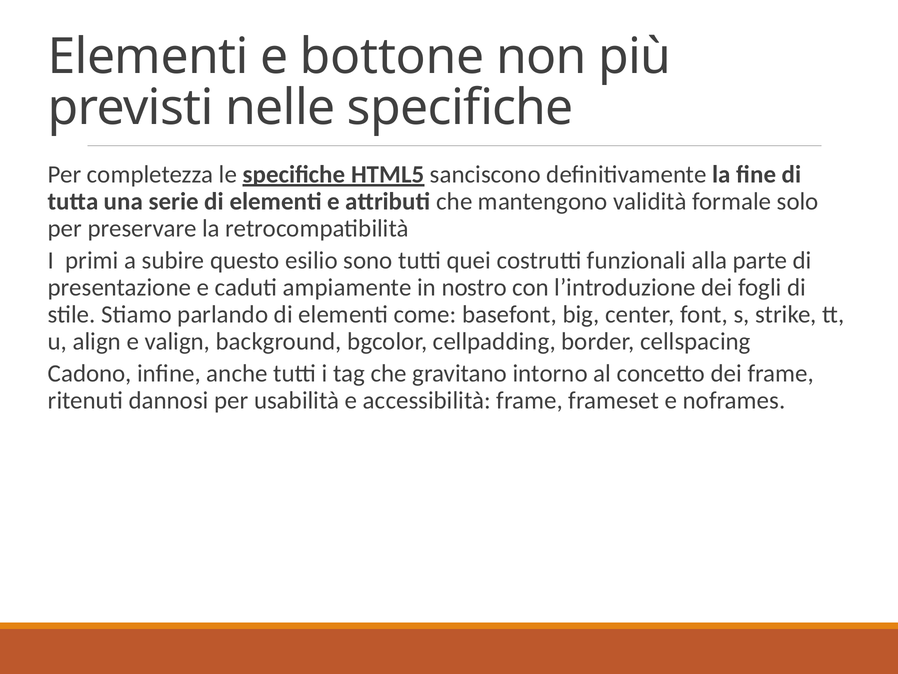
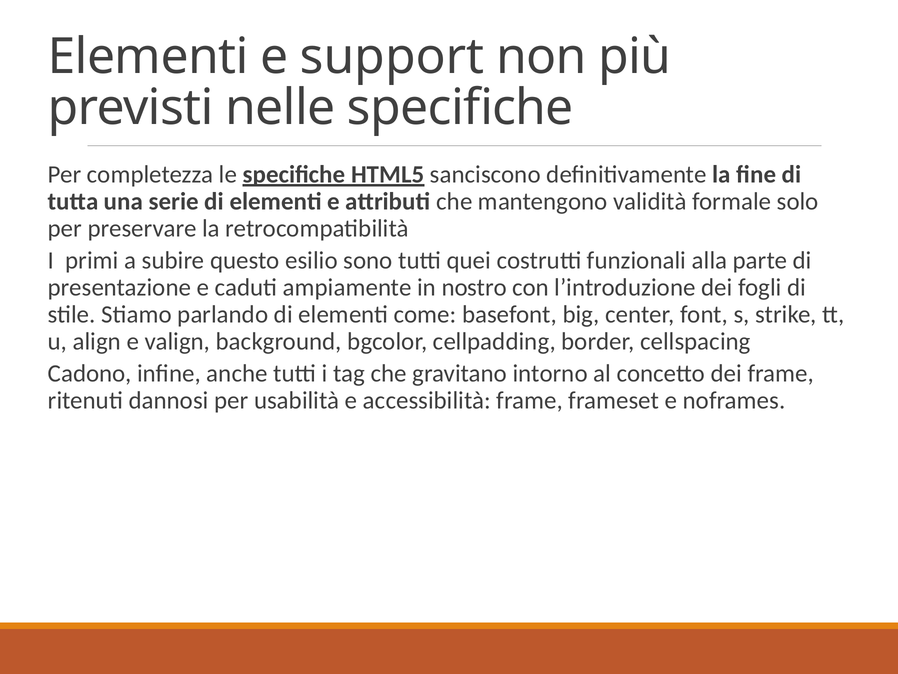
bottone: bottone -> support
